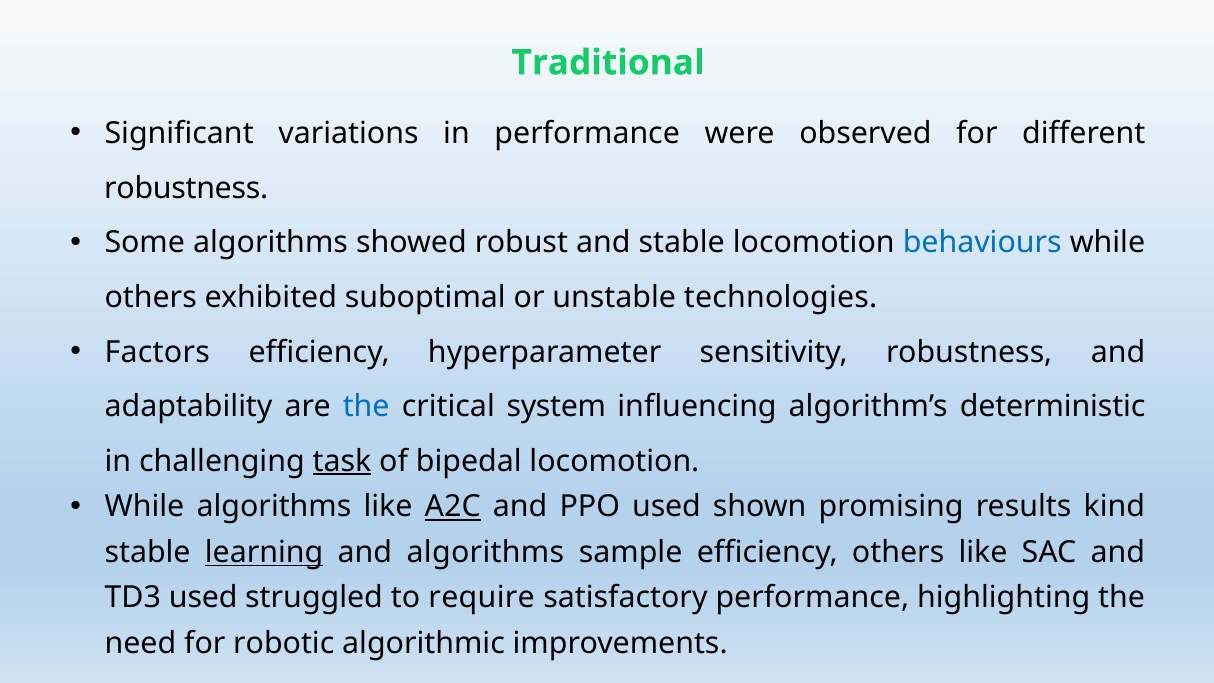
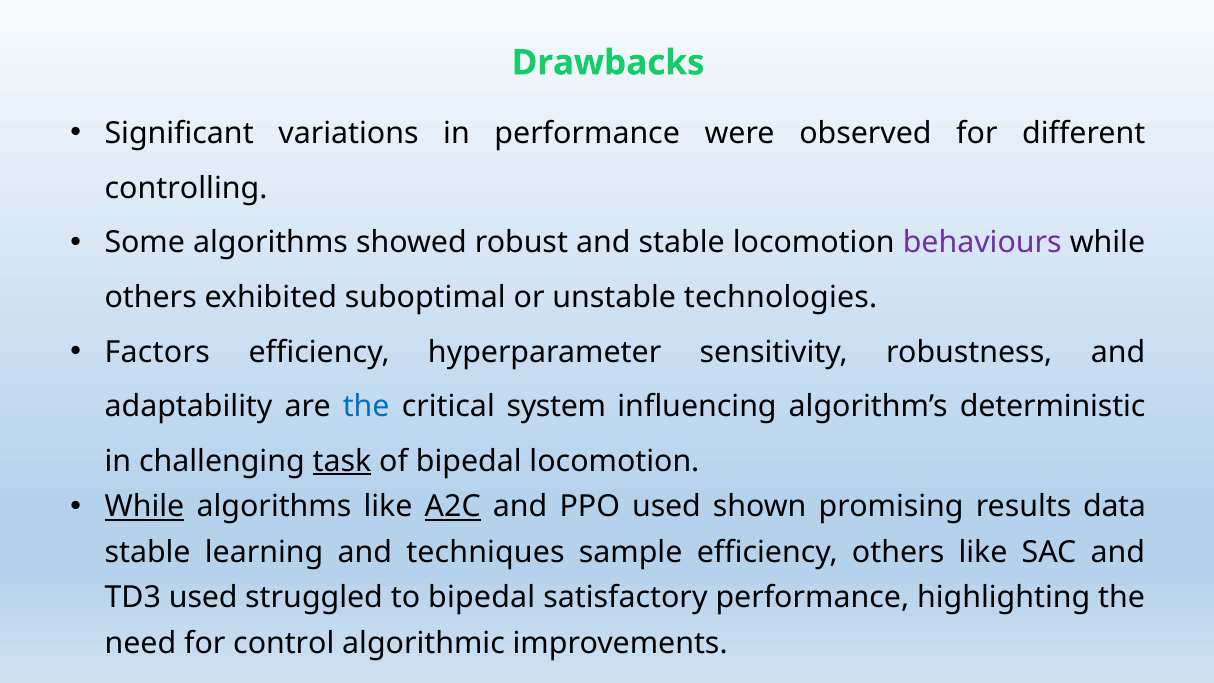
Traditional: Traditional -> Drawbacks
robustness at (186, 188): robustness -> controlling
behaviours colour: blue -> purple
While at (144, 507) underline: none -> present
kind: kind -> data
learning underline: present -> none
and algorithms: algorithms -> techniques
to require: require -> bipedal
robotic: robotic -> control
